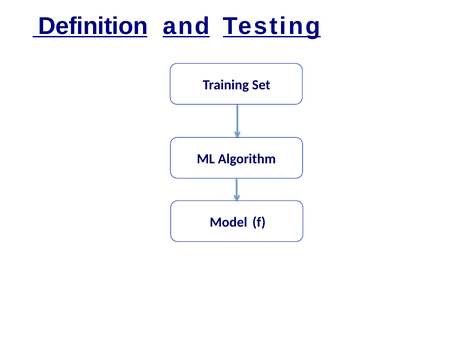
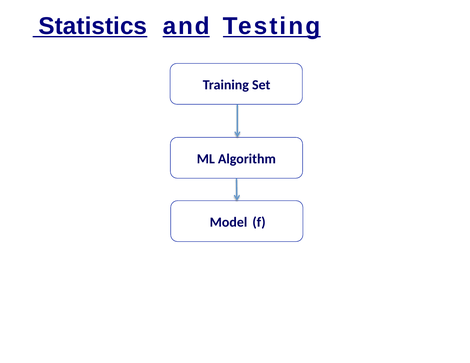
Definition: Definition -> Statistics
